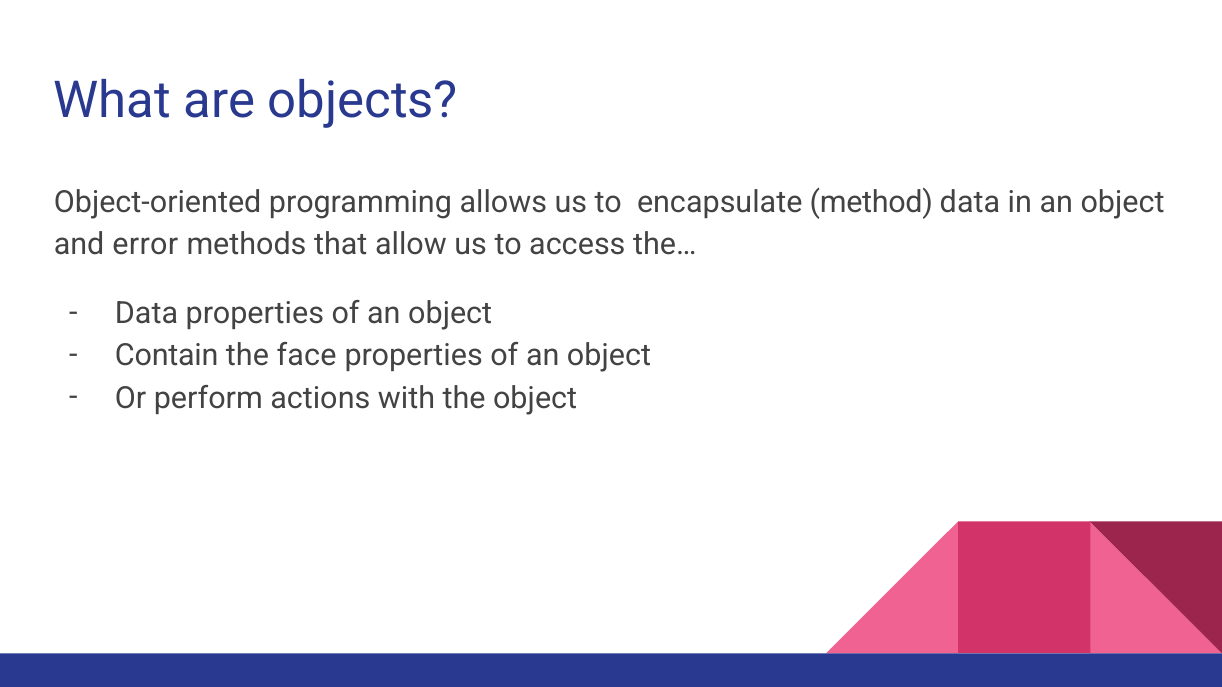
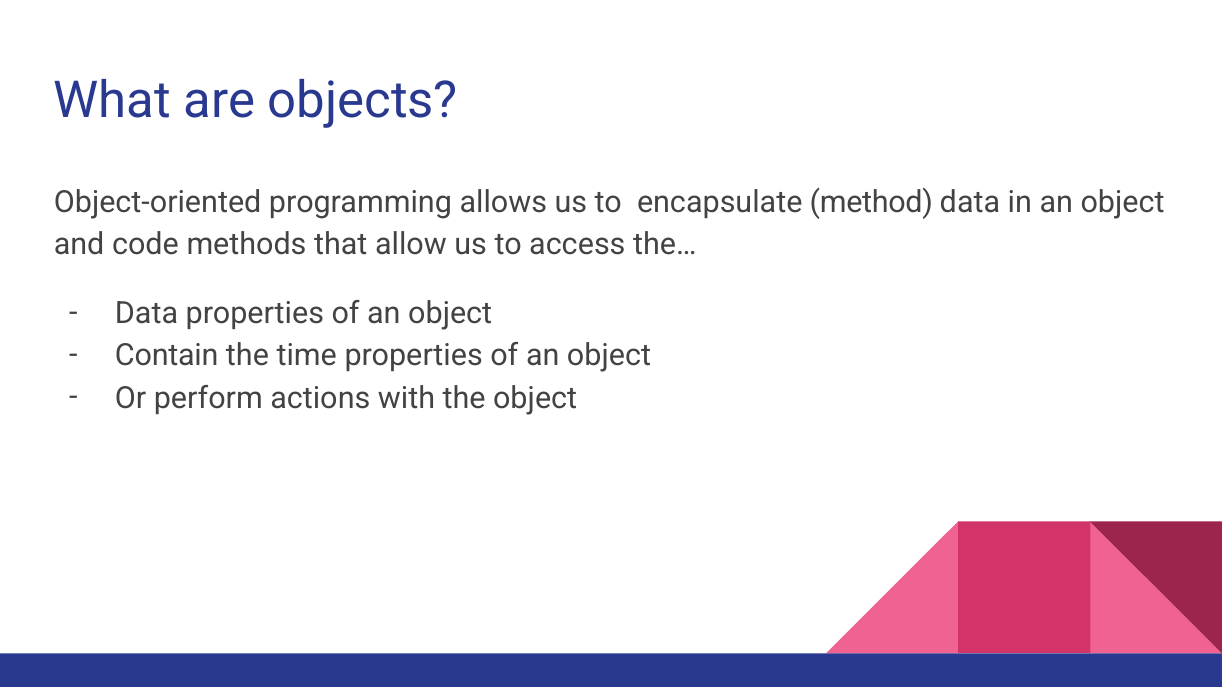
error: error -> code
face: face -> time
